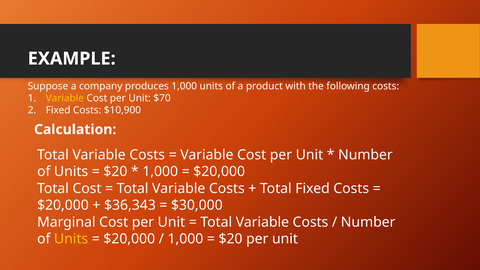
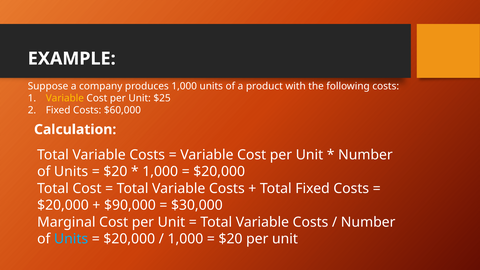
$70: $70 -> $25
$10,900: $10,900 -> $60,000
$36,343: $36,343 -> $90,000
Units at (71, 239) colour: yellow -> light blue
